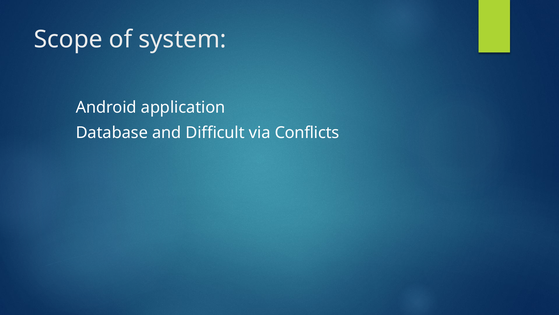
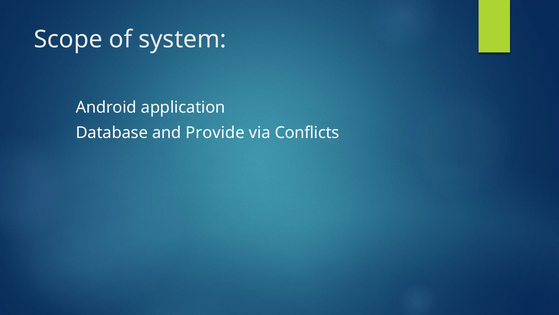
Difficult: Difficult -> Provide
